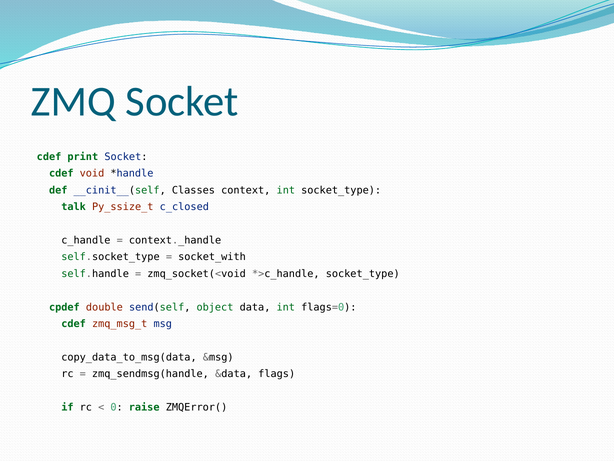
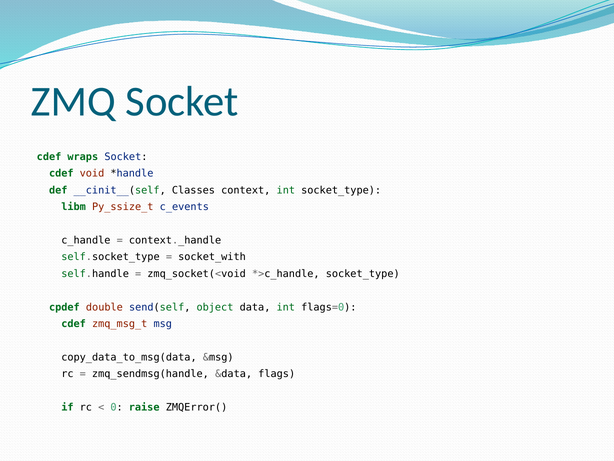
print: print -> wraps
talk: talk -> libm
c_closed: c_closed -> c_events
